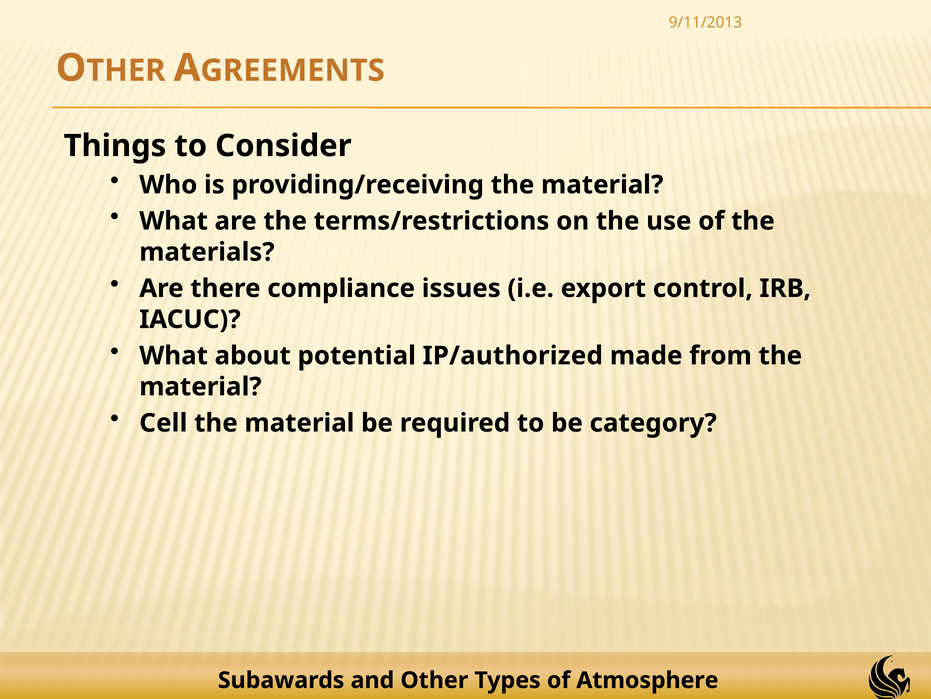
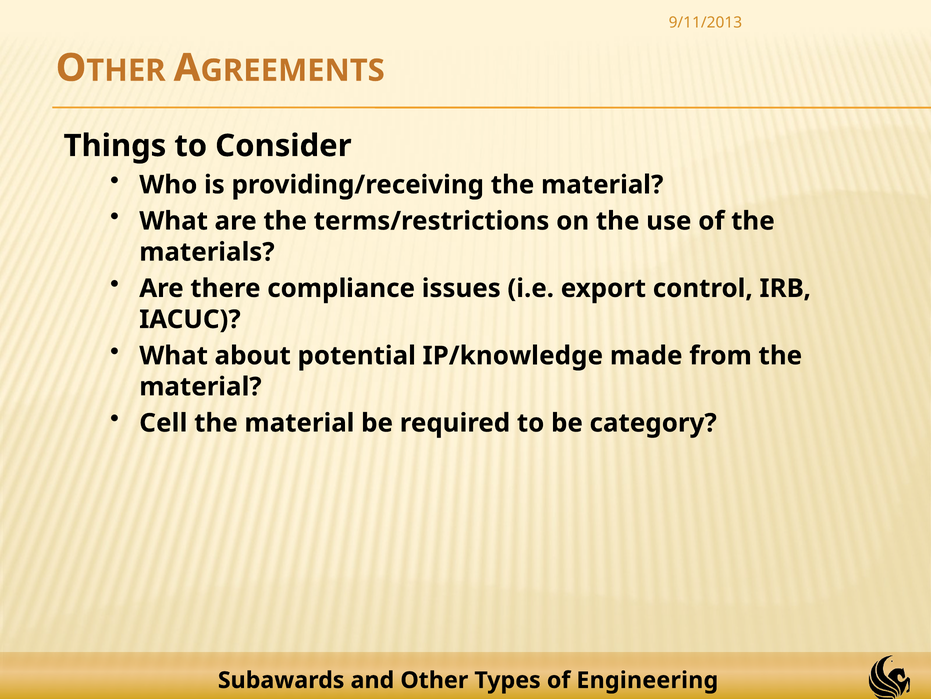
IP/authorized: IP/authorized -> IP/knowledge
Atmosphere: Atmosphere -> Engineering
